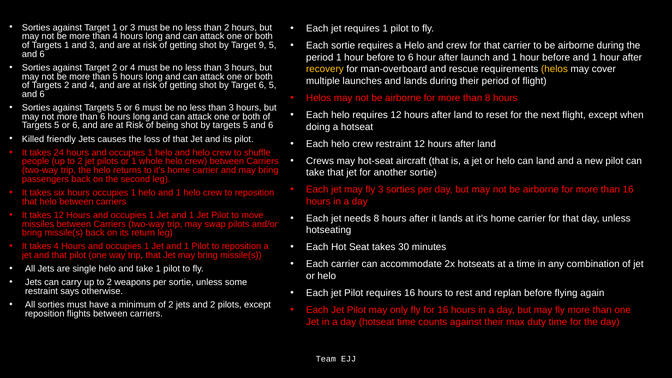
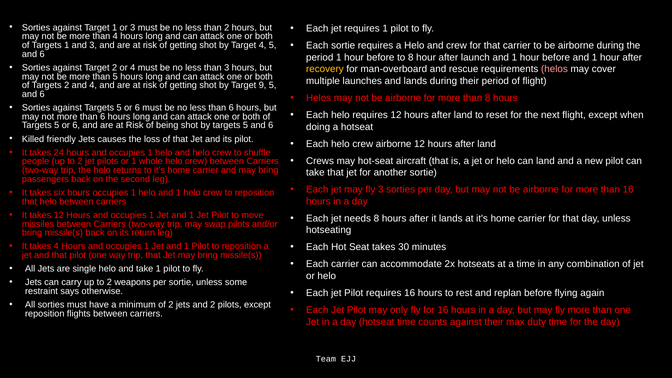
Target 9: 9 -> 4
to 6: 6 -> 8
helos at (554, 69) colour: yellow -> pink
Target 6: 6 -> 9
3 at (231, 108): 3 -> 6
crew restraint: restraint -> airborne
